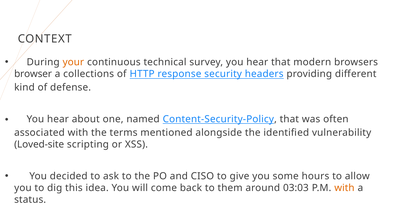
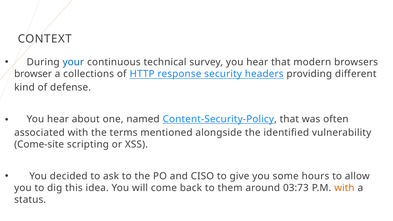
your colour: orange -> blue
Loved-site: Loved-site -> Come-site
03:03: 03:03 -> 03:73
